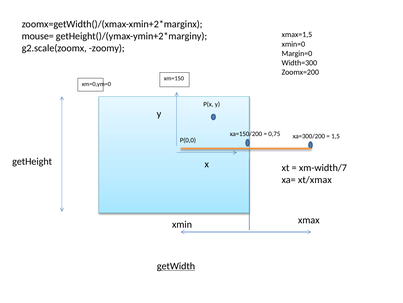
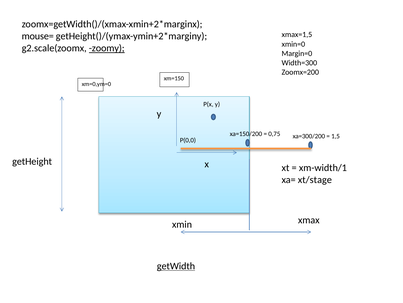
zoomy underline: none -> present
xm-width/7: xm-width/7 -> xm-width/1
xt/xmax: xt/xmax -> xt/stage
